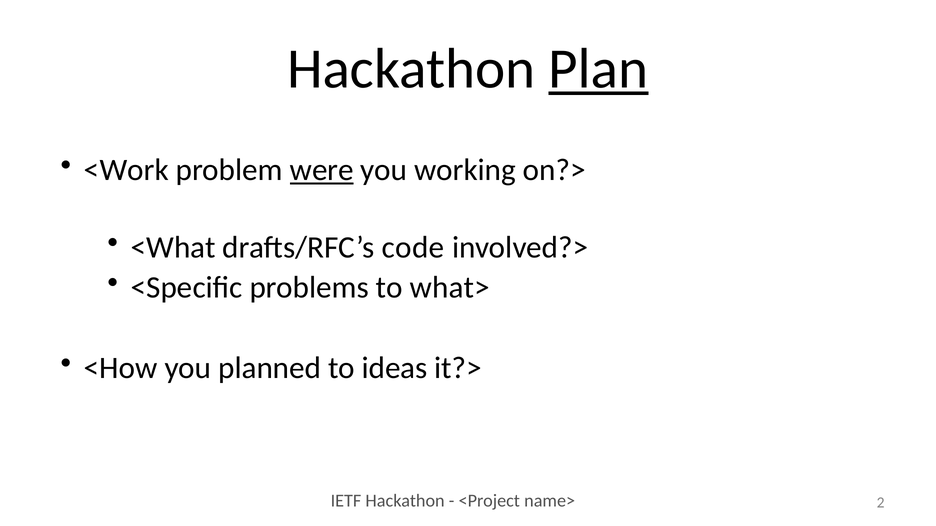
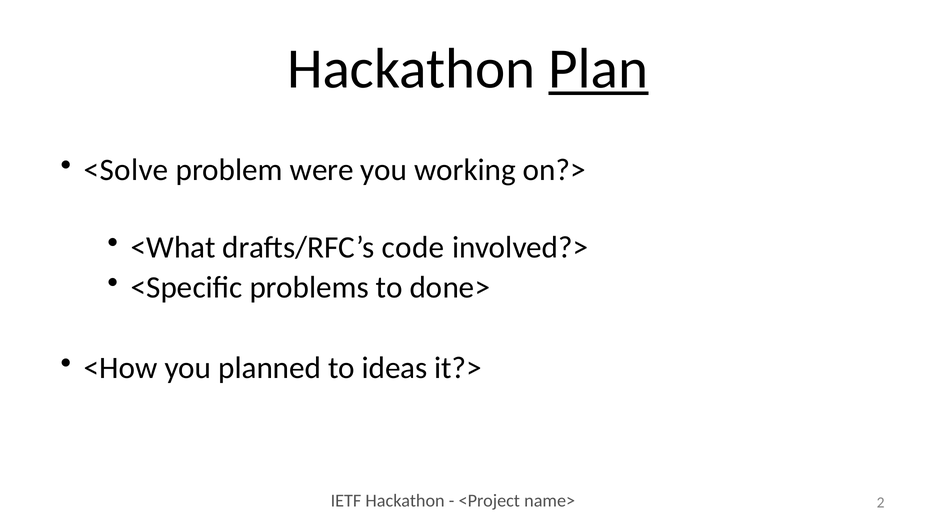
<Work: <Work -> <Solve
were underline: present -> none
what>: what> -> done>
